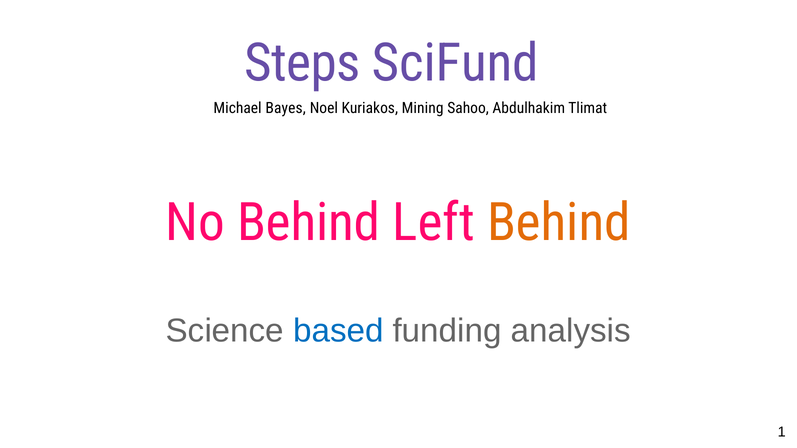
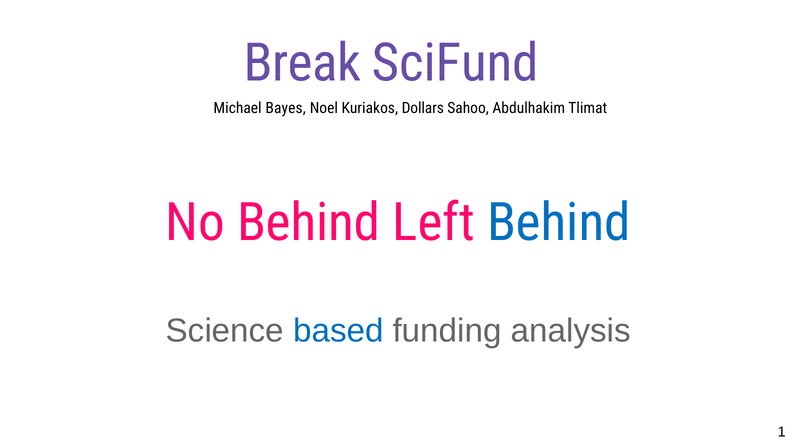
Steps: Steps -> Break
Mining: Mining -> Dollars
Behind at (559, 223) colour: orange -> blue
